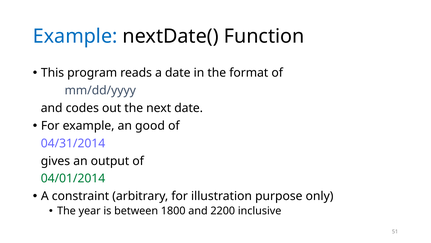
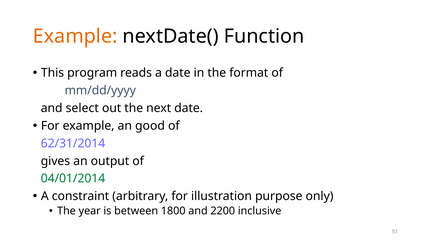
Example at (75, 36) colour: blue -> orange
codes: codes -> select
04/31/2014: 04/31/2014 -> 62/31/2014
